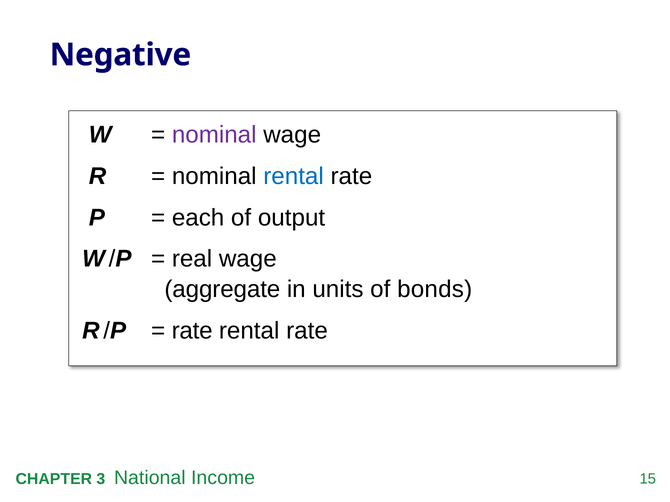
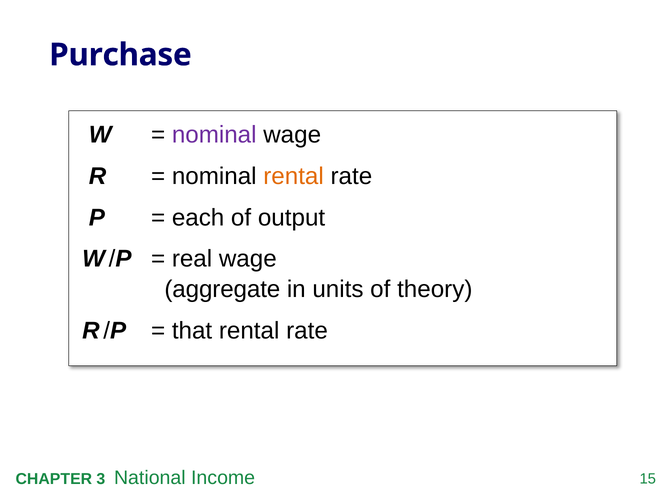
Negative: Negative -> Purchase
rental at (294, 176) colour: blue -> orange
bonds: bonds -> theory
rate at (192, 331): rate -> that
